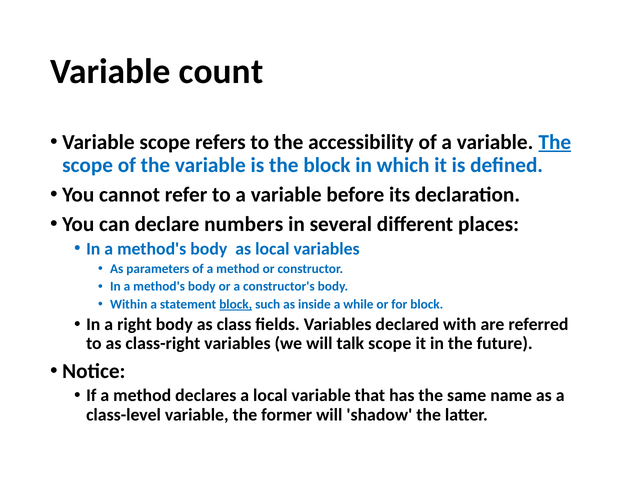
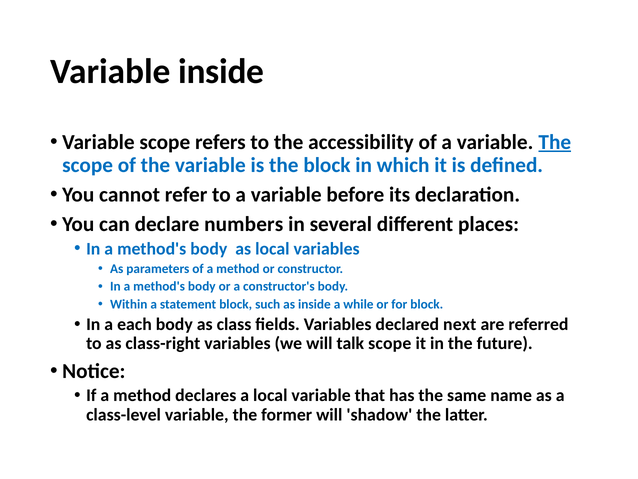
Variable count: count -> inside
block at (236, 304) underline: present -> none
right: right -> each
with: with -> next
